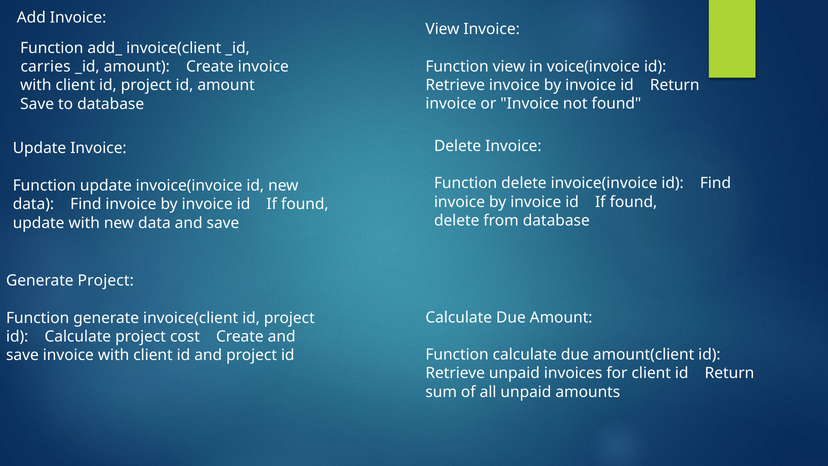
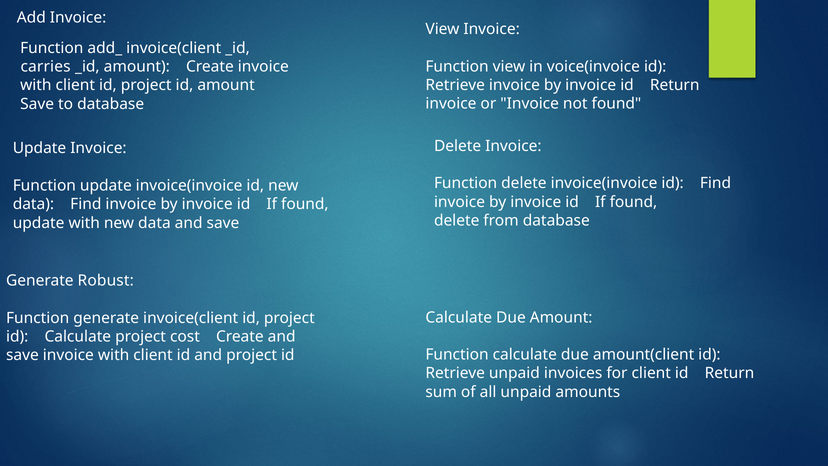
Generate Project: Project -> Robust
